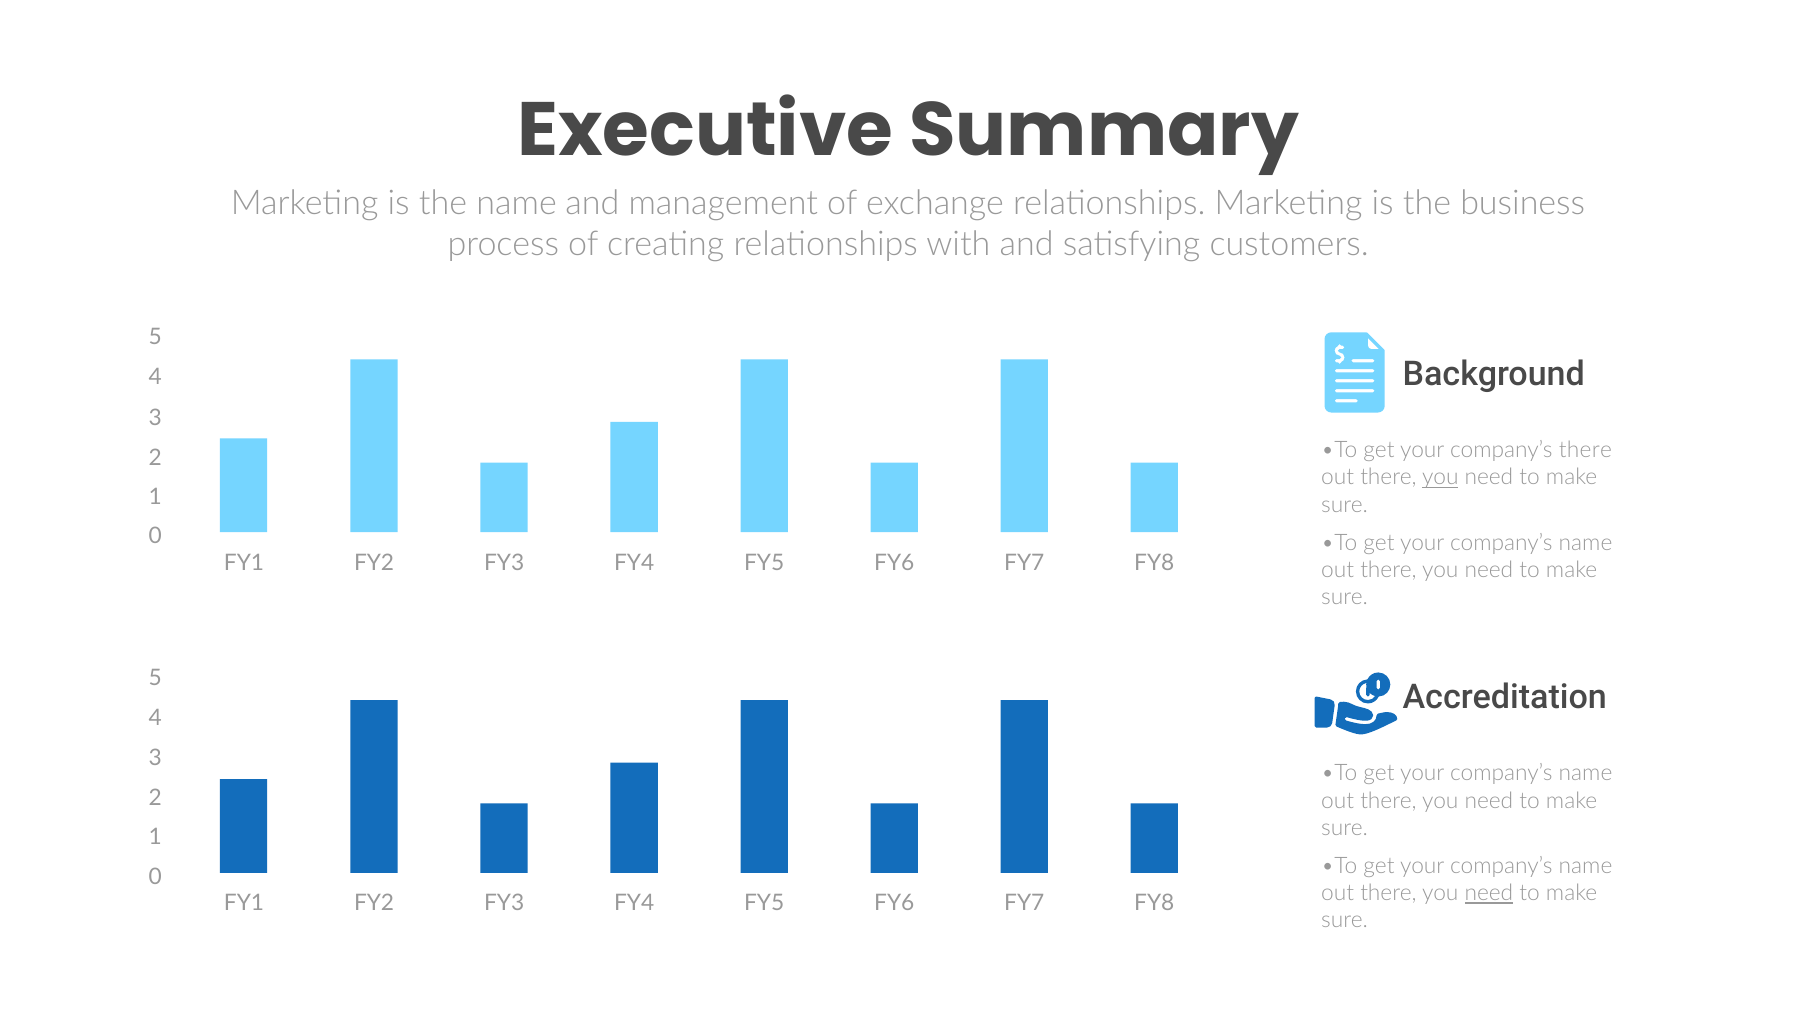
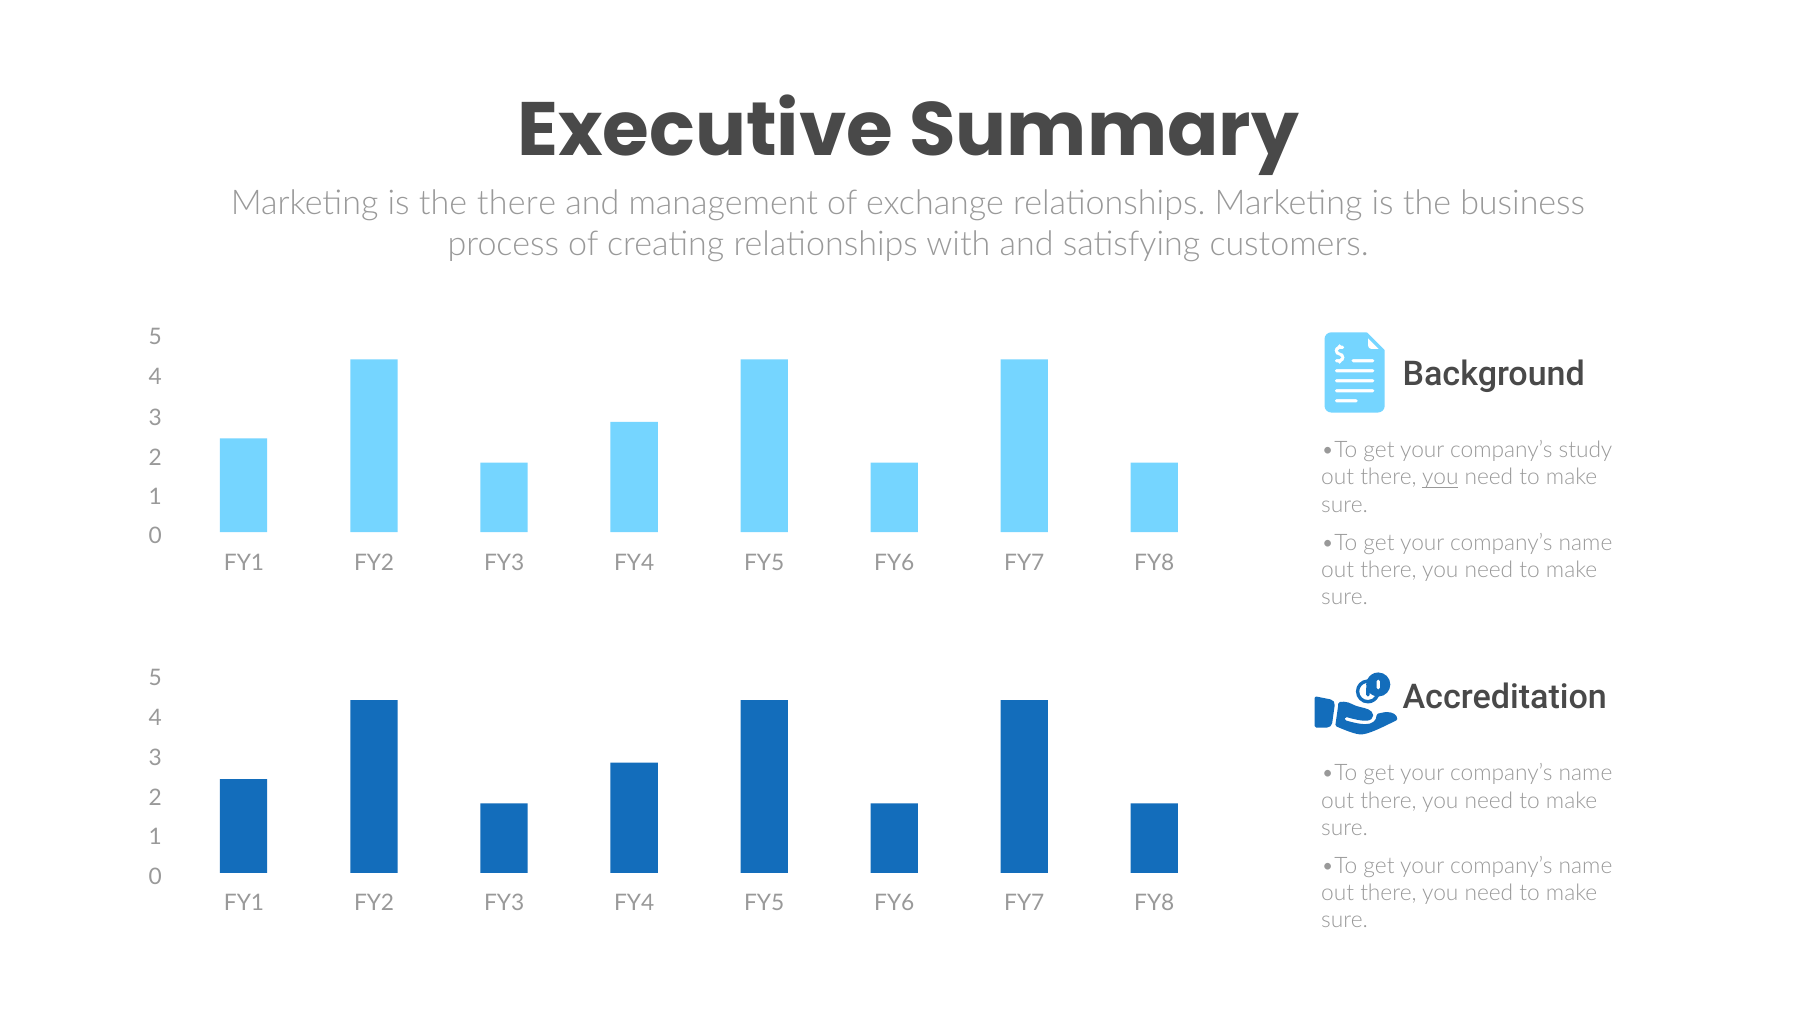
the name: name -> there
company’s there: there -> study
need at (1489, 893) underline: present -> none
